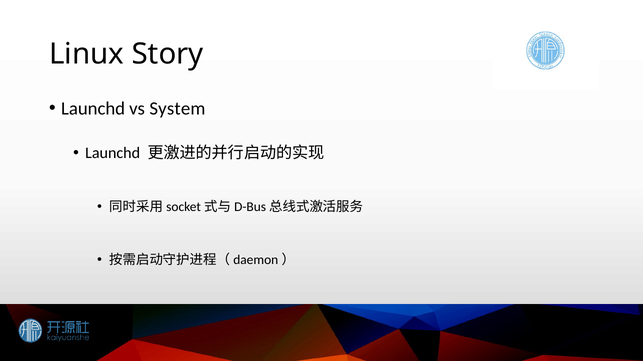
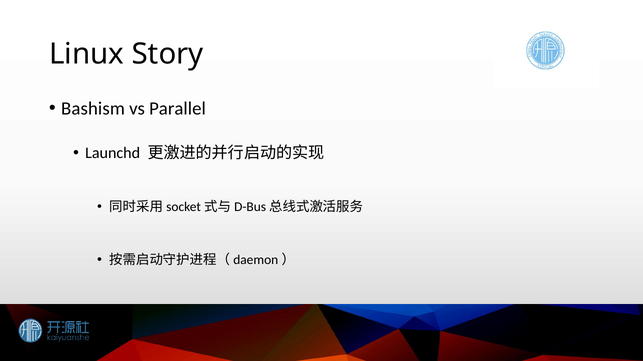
Launchd at (93, 109): Launchd -> Bashism
System: System -> Parallel
